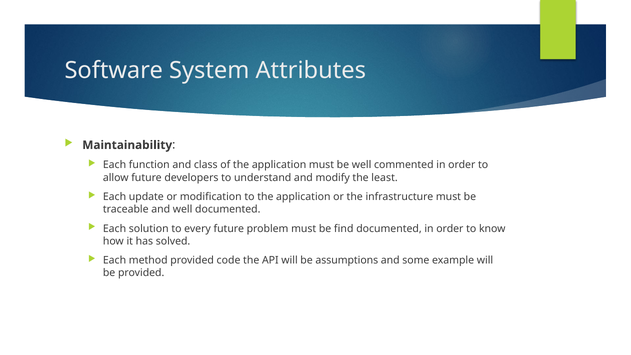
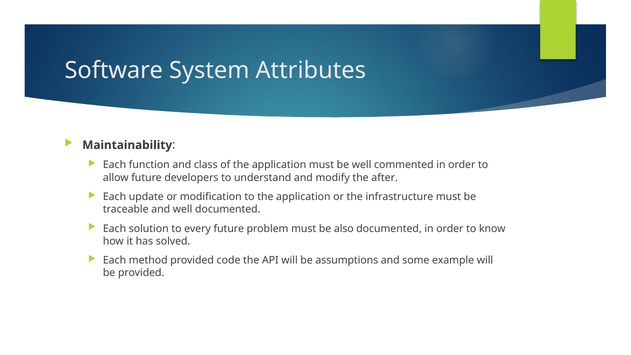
least: least -> after
find: find -> also
